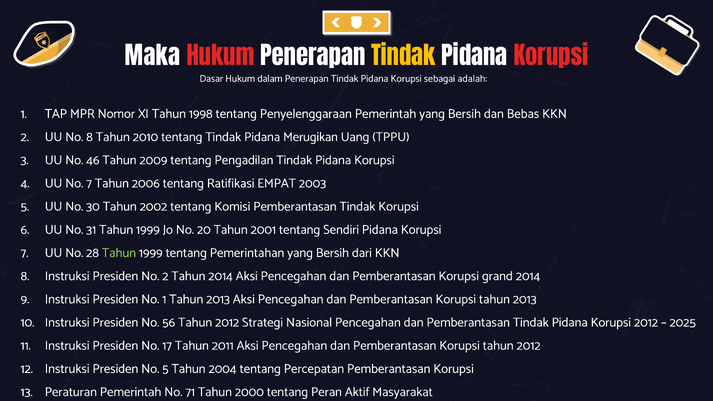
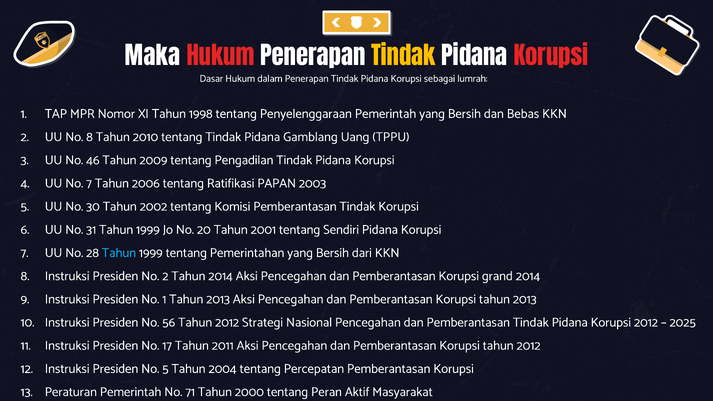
adalah: adalah -> lumrah
Merugikan: Merugikan -> Gamblang
EMPAT: EMPAT -> PAPAN
Tahun at (119, 253) colour: light green -> light blue
